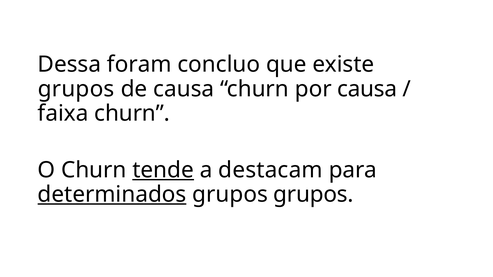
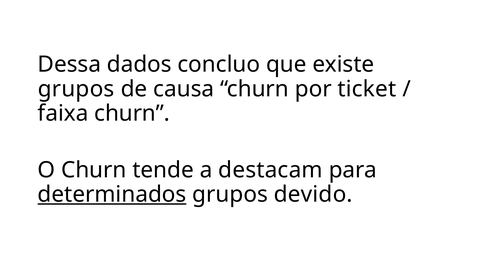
foram: foram -> dados
por causa: causa -> ticket
tende underline: present -> none
grupos grupos: grupos -> devido
